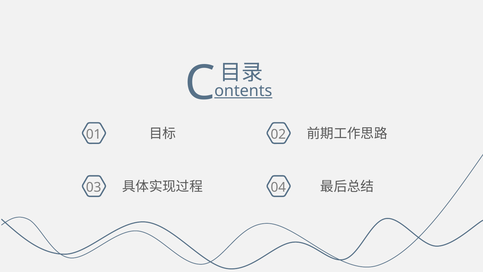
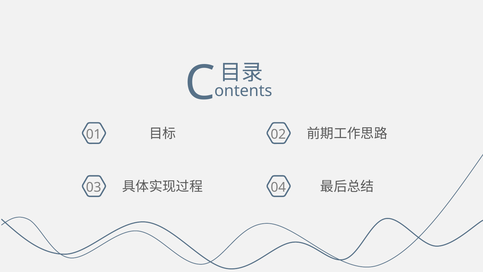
ontents underline: present -> none
